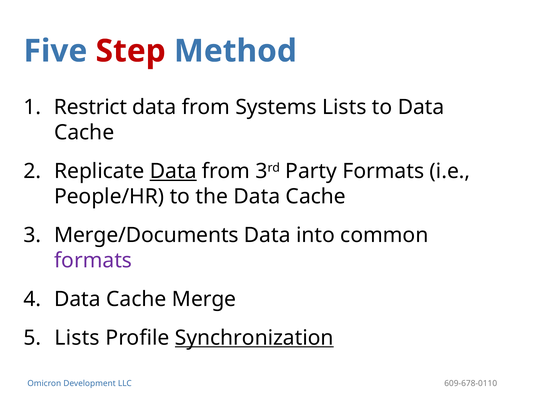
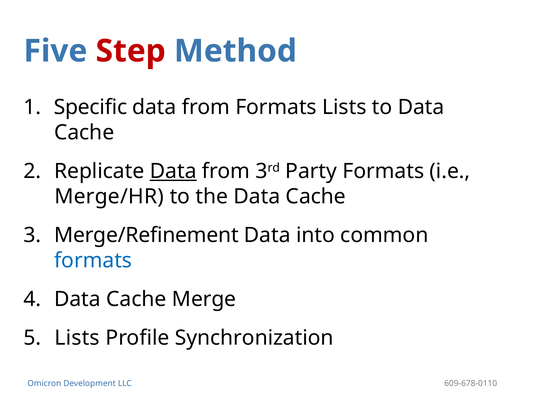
Restrict: Restrict -> Specific
from Systems: Systems -> Formats
People/HR: People/HR -> Merge/HR
Merge/Documents: Merge/Documents -> Merge/Refinement
formats at (93, 261) colour: purple -> blue
Synchronization underline: present -> none
